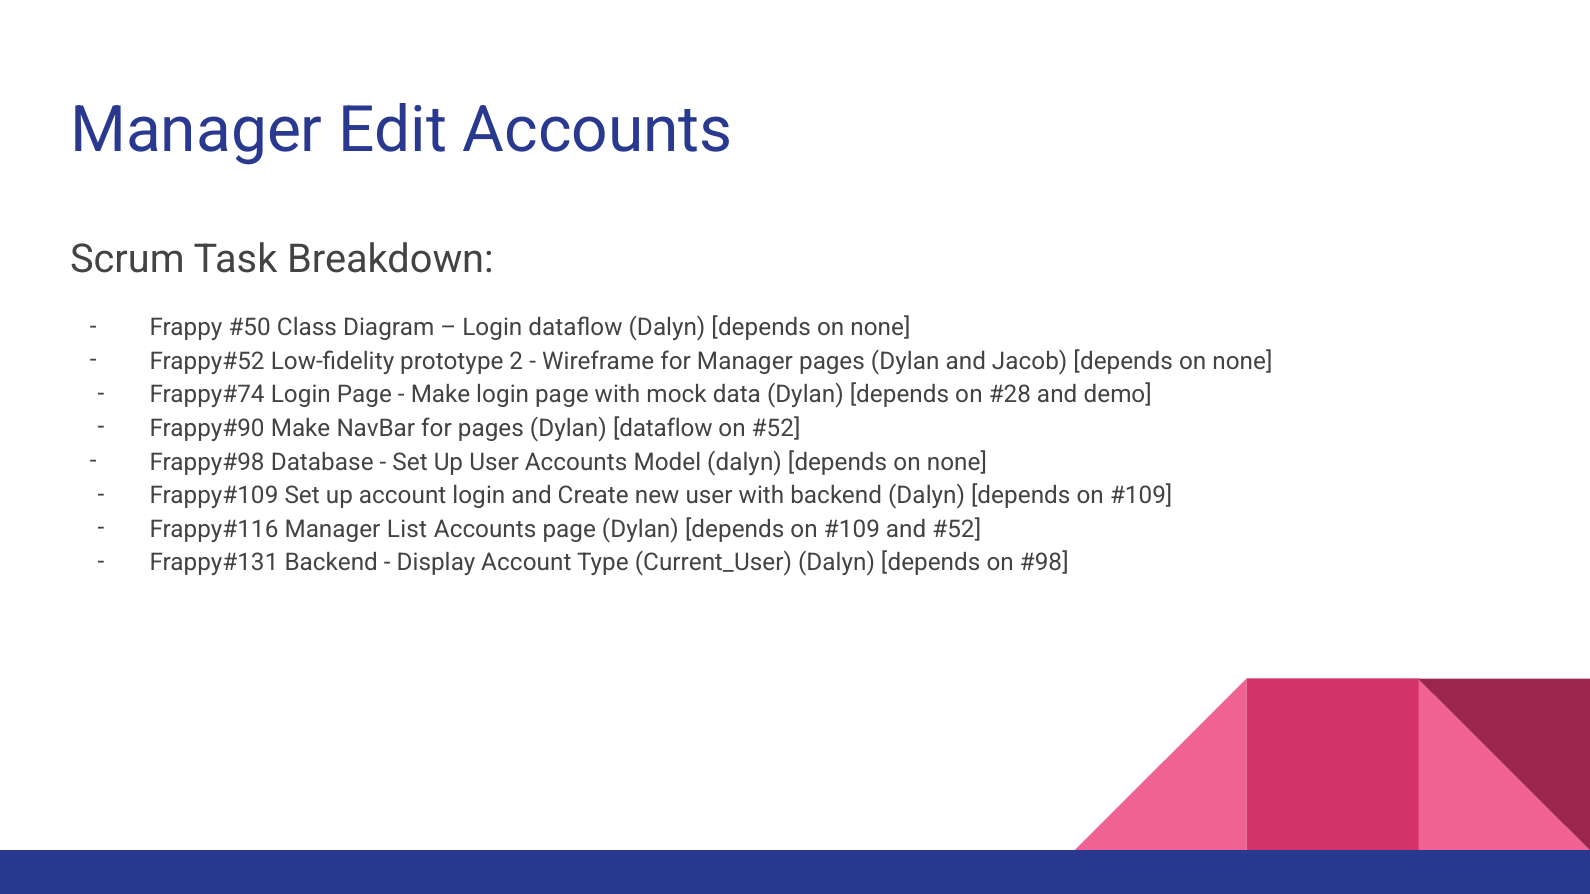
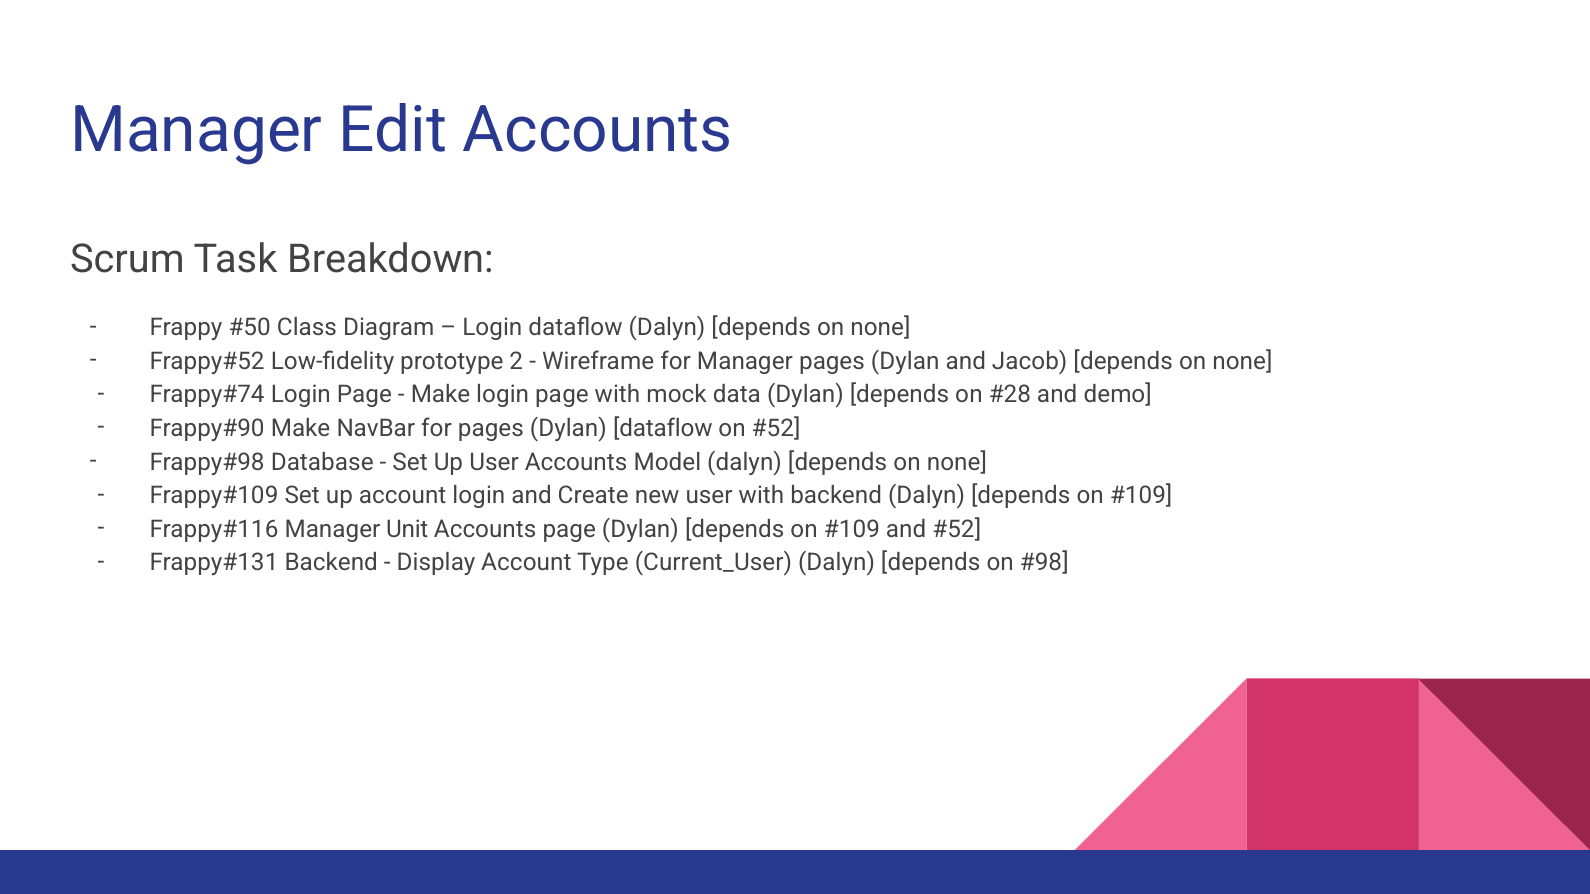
List: List -> Unit
